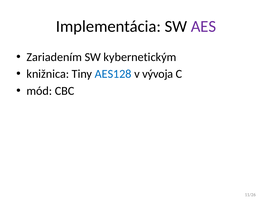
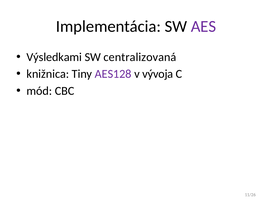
Zariadením: Zariadením -> Výsledkami
kybernetickým: kybernetickým -> centralizovaná
AES128 colour: blue -> purple
